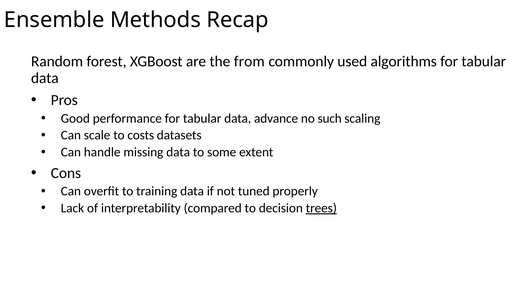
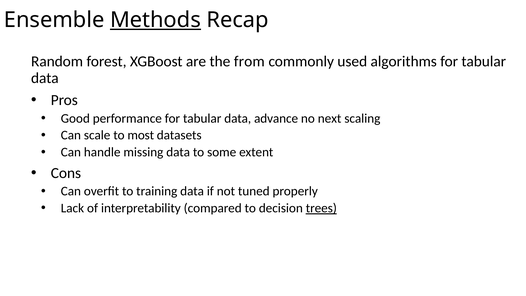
Methods underline: none -> present
such: such -> next
costs: costs -> most
